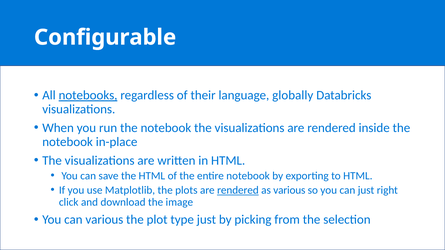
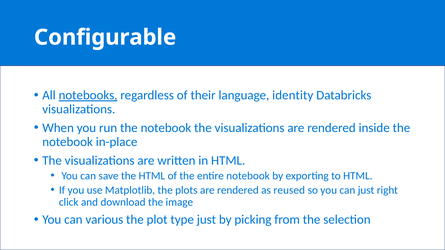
globally: globally -> identity
rendered at (238, 190) underline: present -> none
as various: various -> reused
